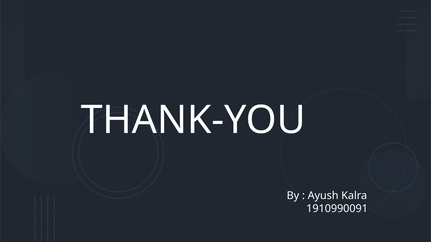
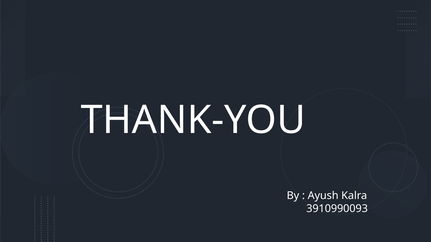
1910990091: 1910990091 -> 3910990093
